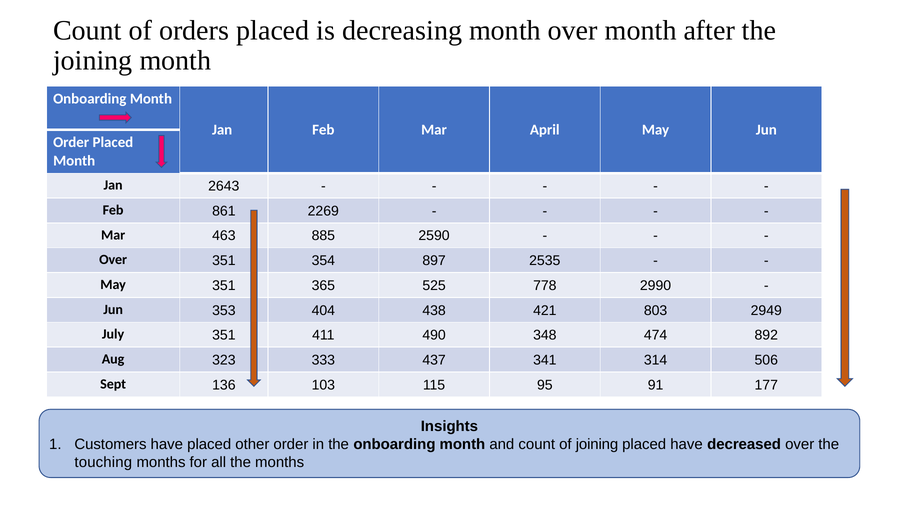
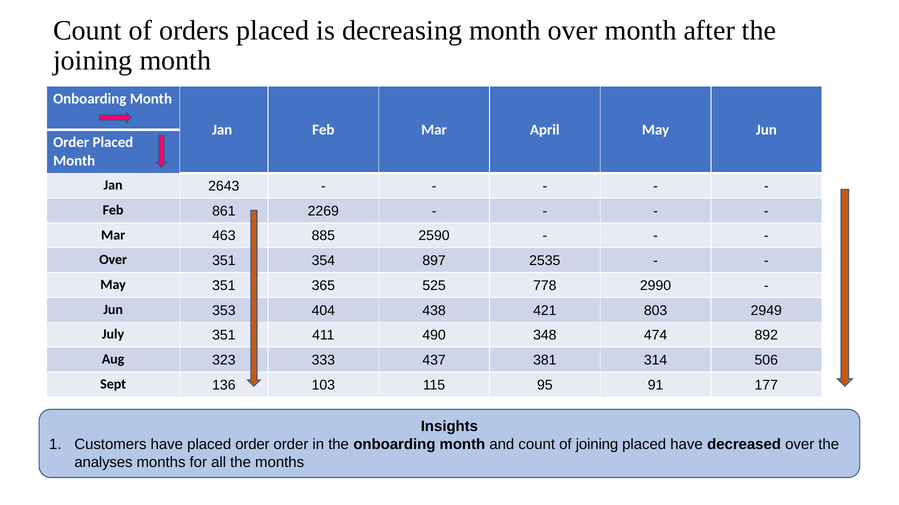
341: 341 -> 381
placed other: other -> order
touching: touching -> analyses
